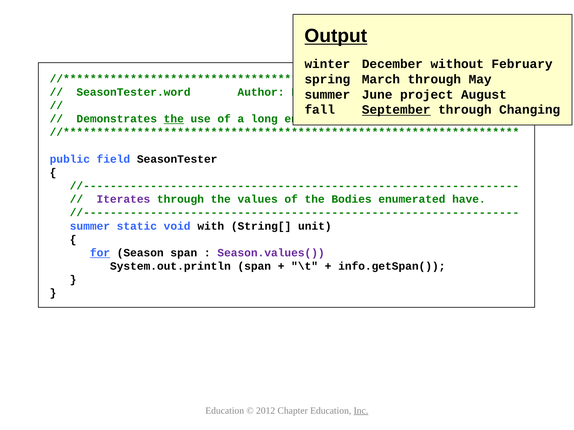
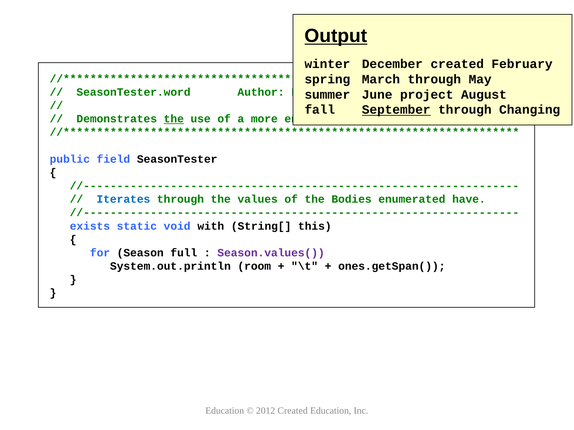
December without: without -> created
long: long -> more
Iterates colour: purple -> blue
summer at (90, 226): summer -> exists
unit: unit -> this
for underline: present -> none
Season span: span -> full
System.out.println span: span -> room
info.getSpan(: info.getSpan( -> ones.getSpan(
2012 Chapter: Chapter -> Created
Inc underline: present -> none
